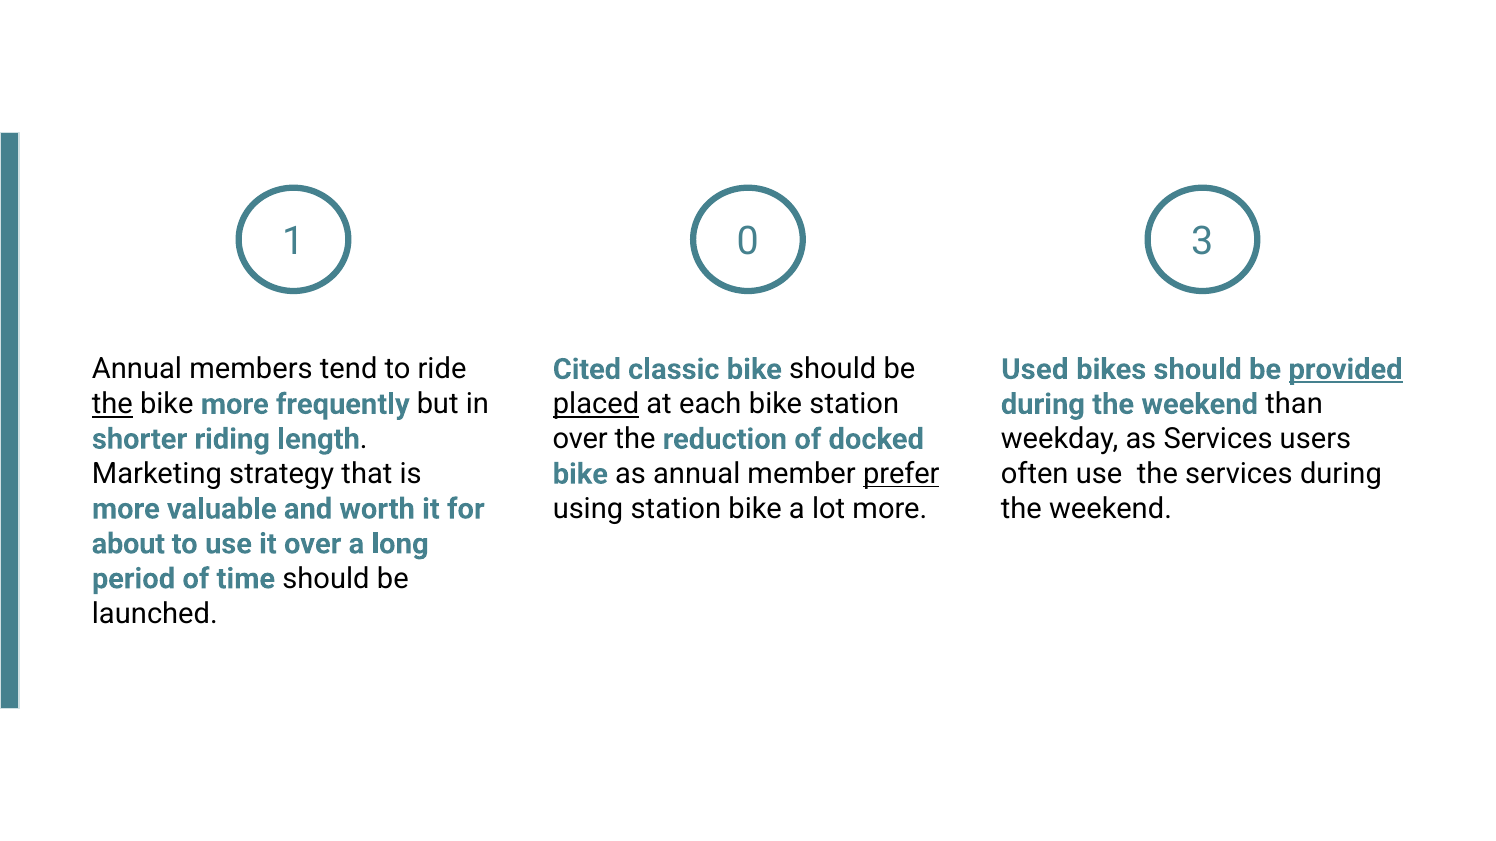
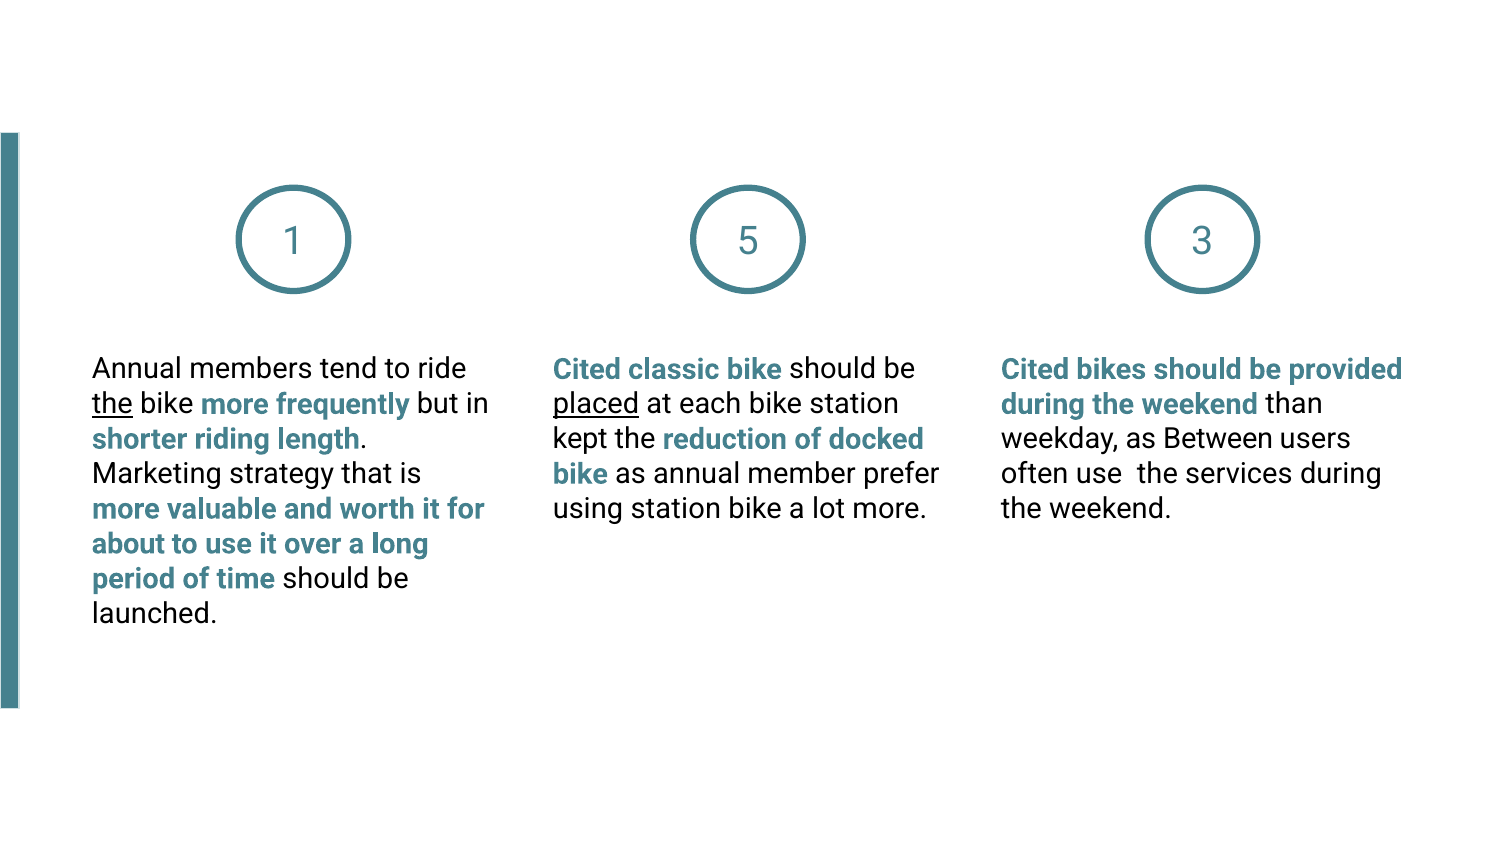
0: 0 -> 5
Used at (1035, 370): Used -> Cited
provided underline: present -> none
over at (580, 439): over -> kept
as Services: Services -> Between
prefer underline: present -> none
